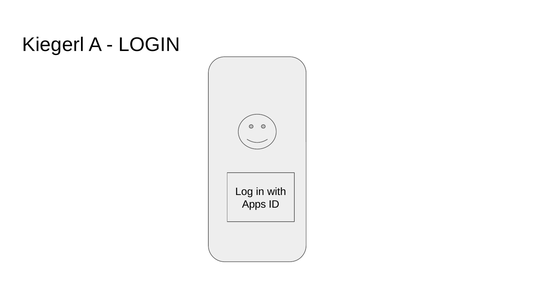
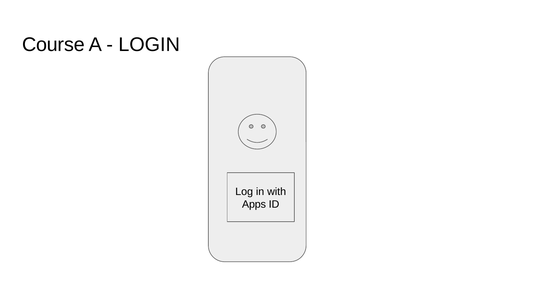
Kiegerl: Kiegerl -> Course
